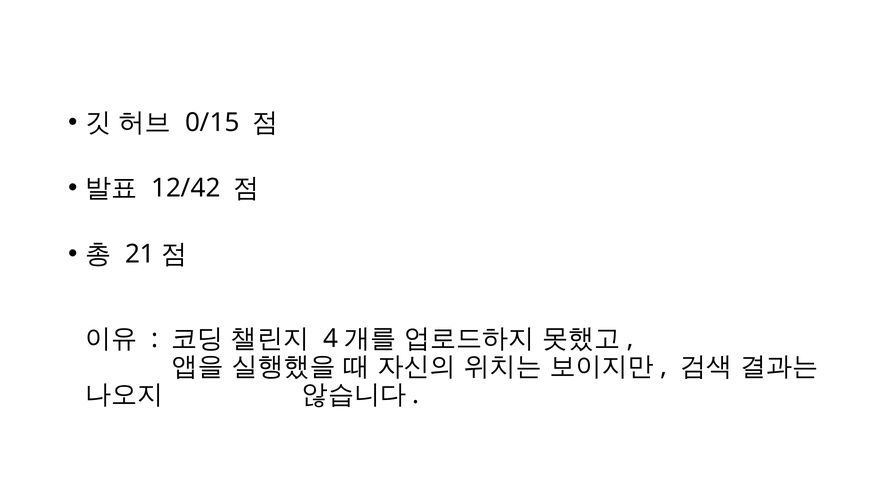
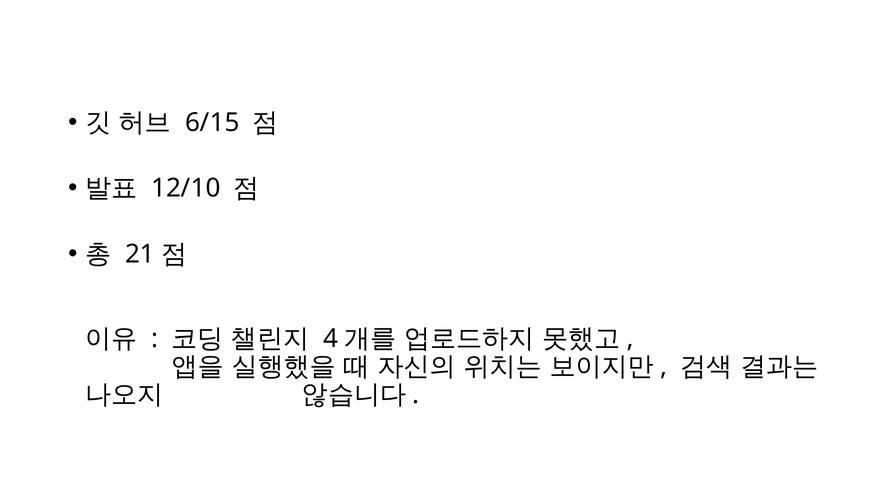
0/15: 0/15 -> 6/15
12/42: 12/42 -> 12/10
